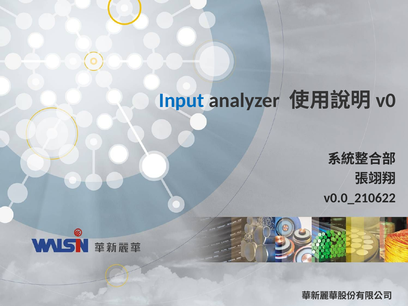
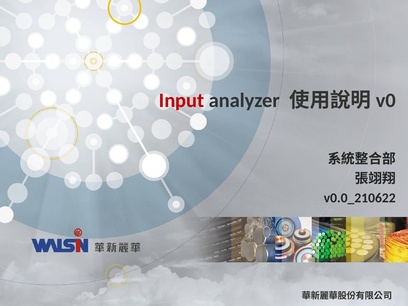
Input colour: blue -> red
